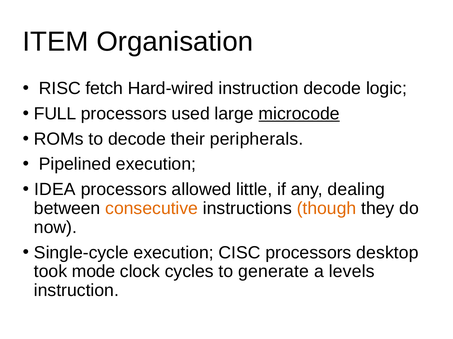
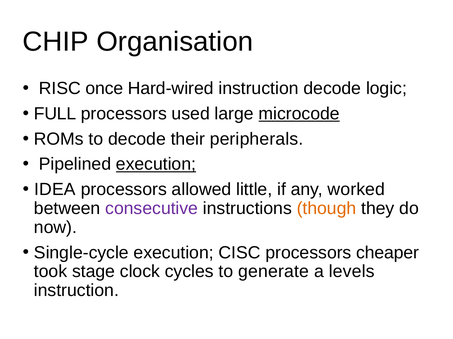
ITEM: ITEM -> CHIP
fetch: fetch -> once
execution at (156, 165) underline: none -> present
dealing: dealing -> worked
consecutive colour: orange -> purple
desktop: desktop -> cheaper
mode: mode -> stage
